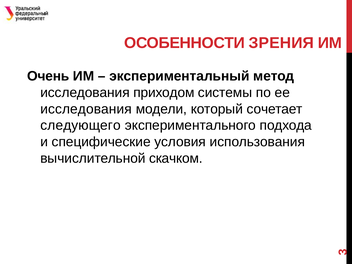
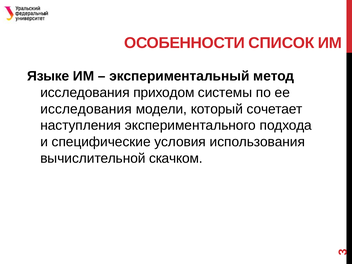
ЗРЕНИЯ: ЗРЕНИЯ -> СПИСОК
Очень: Очень -> Языке
следующего: следующего -> наступления
